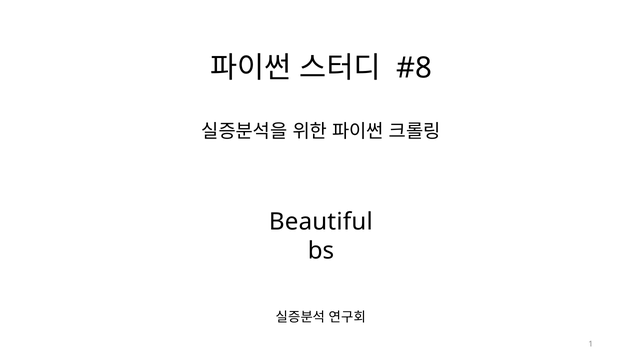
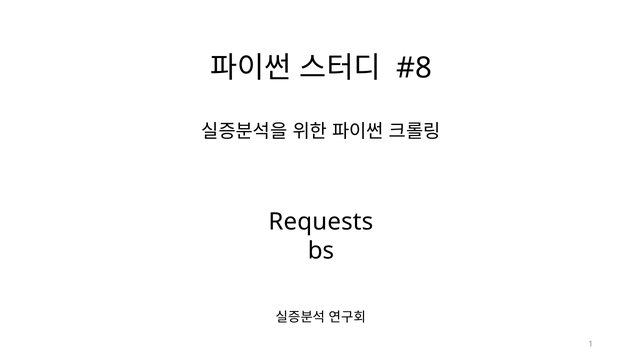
Beautiful: Beautiful -> Requests
